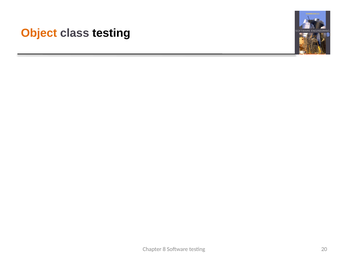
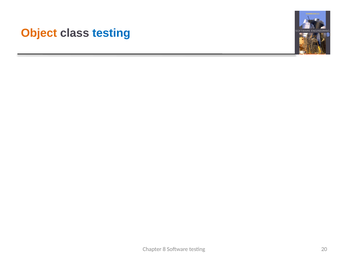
testing at (111, 33) colour: black -> blue
